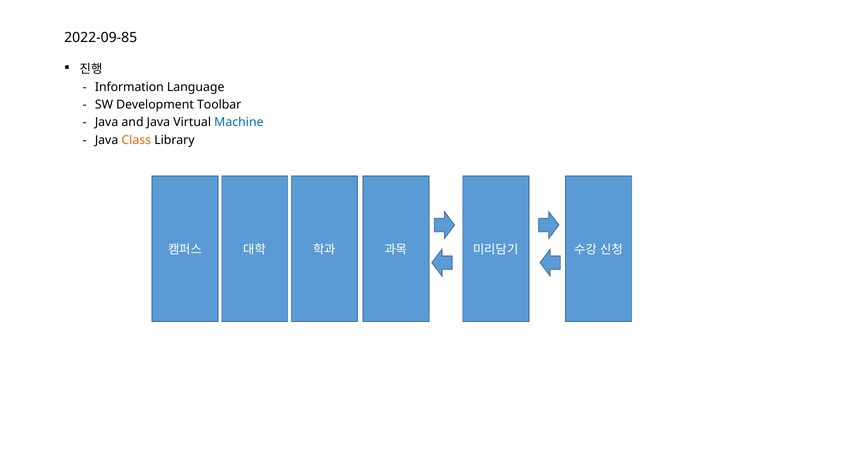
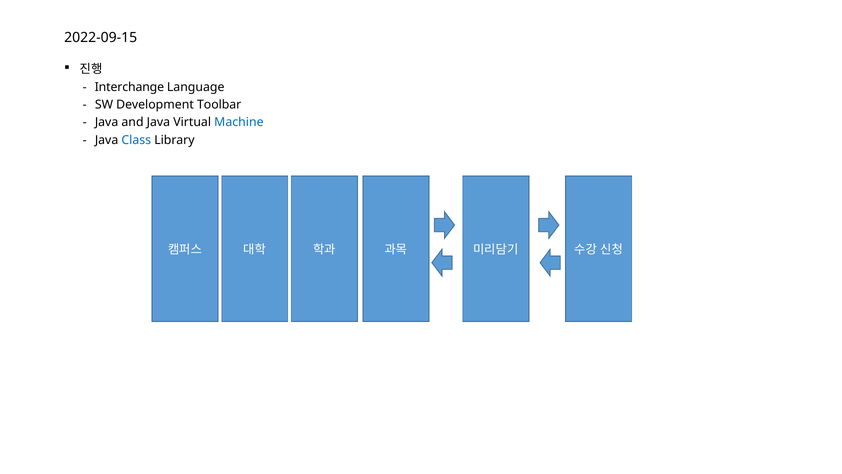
2022-09-85: 2022-09-85 -> 2022-09-15
Information: Information -> Interchange
Class colour: orange -> blue
